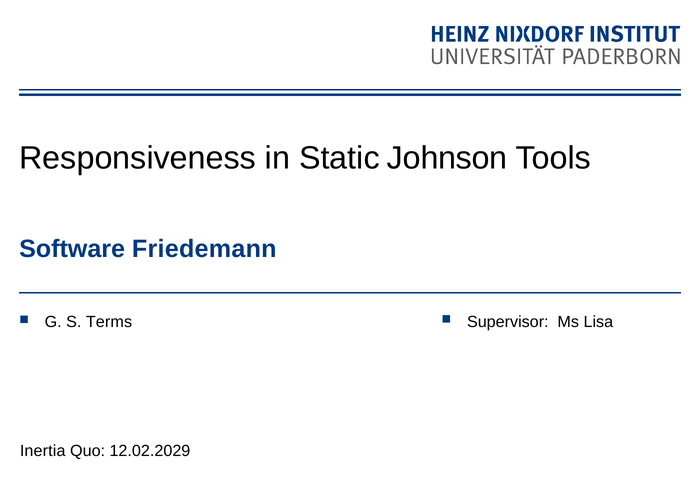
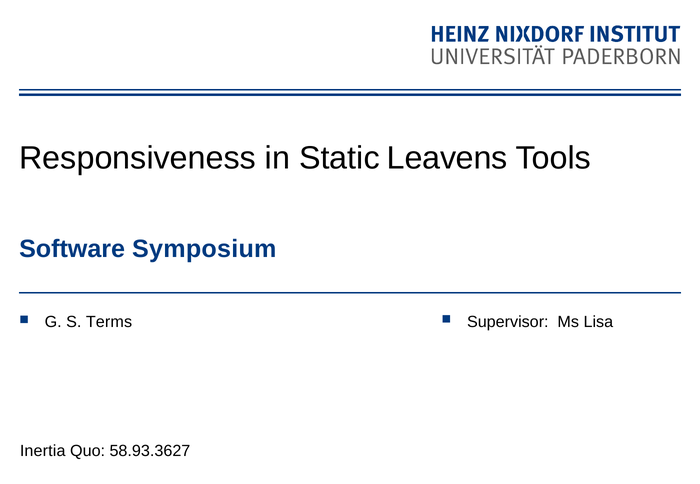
Johnson: Johnson -> Leavens
Friedemann: Friedemann -> Symposium
12.02.2029: 12.02.2029 -> 58.93.3627
